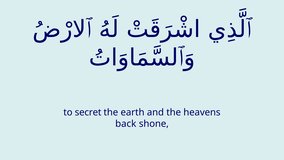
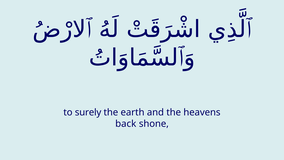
secret: secret -> surely
